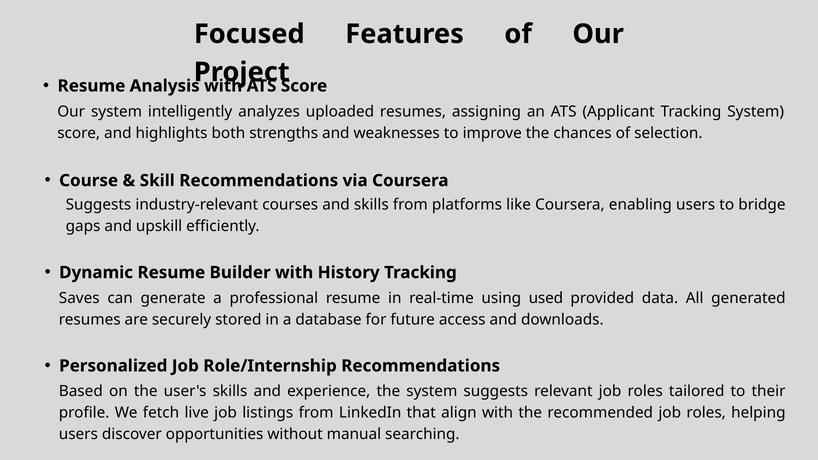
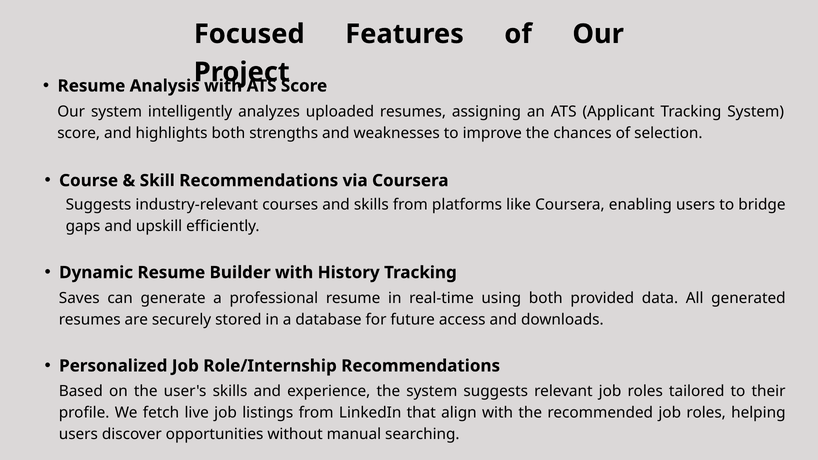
using used: used -> both
